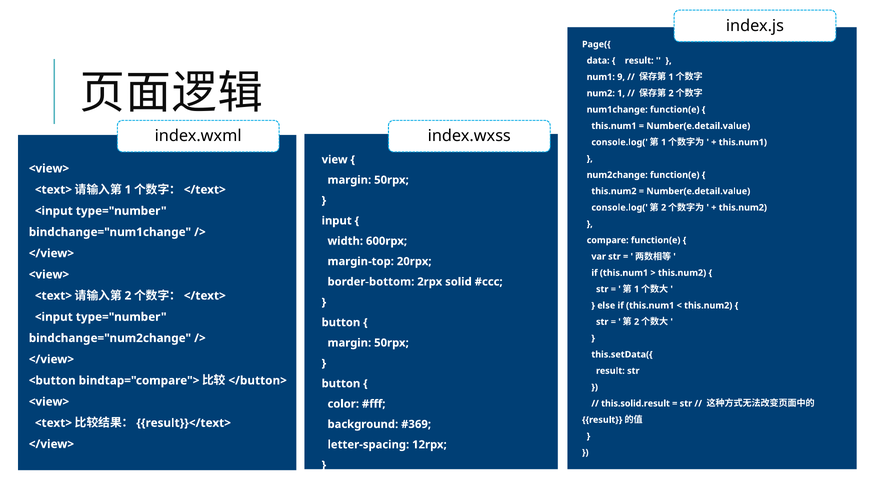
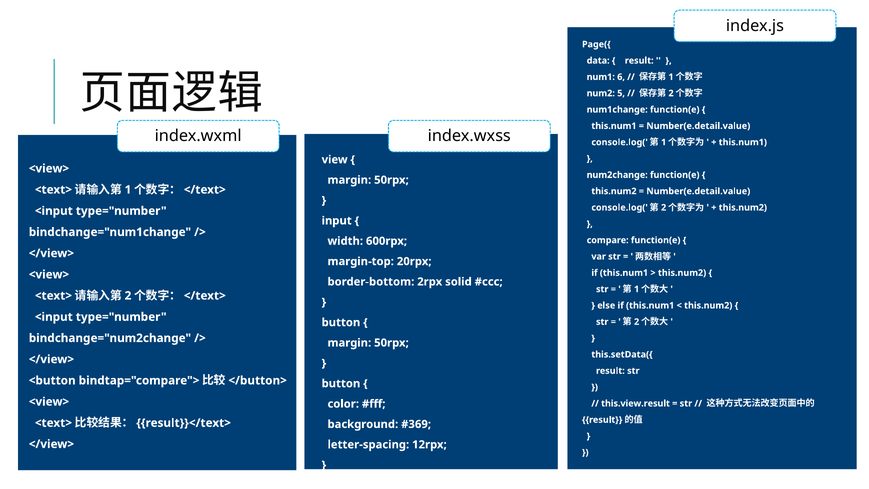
9: 9 -> 6
num2 1: 1 -> 5
this.solid.result: this.solid.result -> this.view.result
